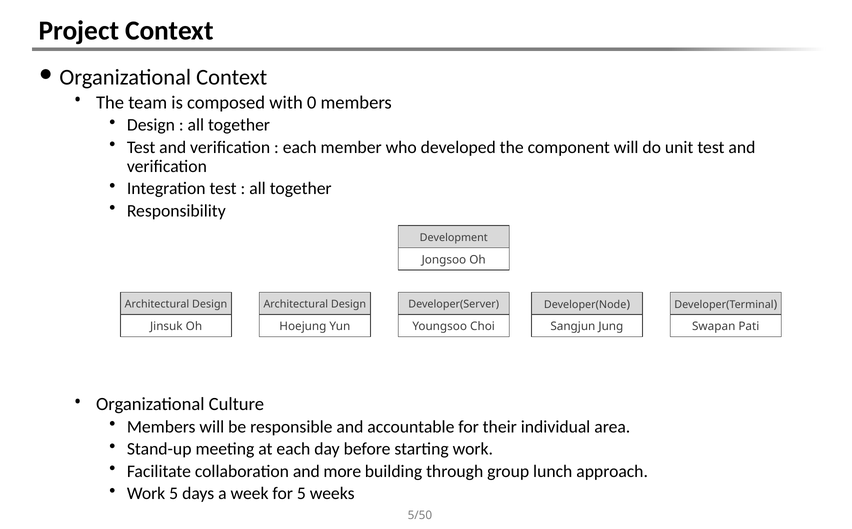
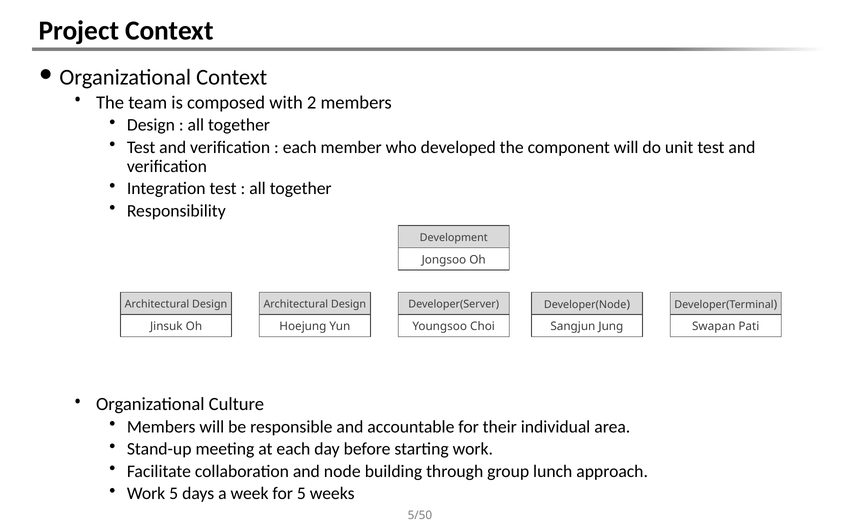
0: 0 -> 2
more: more -> node
